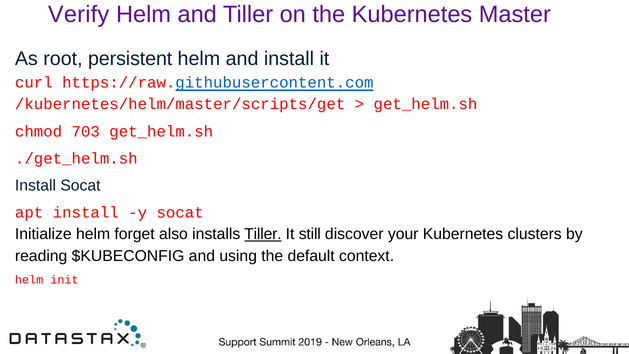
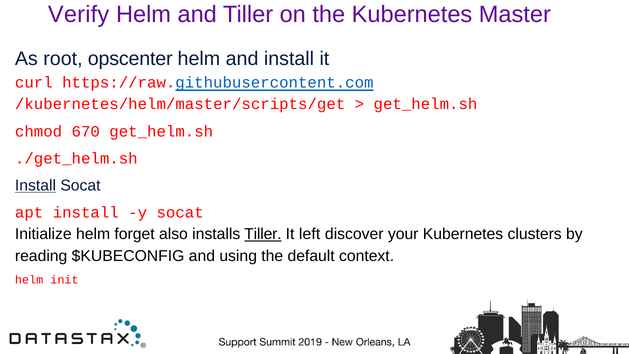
persistent: persistent -> opscenter
703: 703 -> 670
Install at (35, 185) underline: none -> present
still: still -> left
